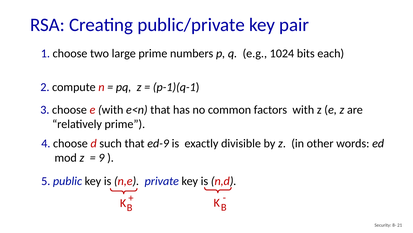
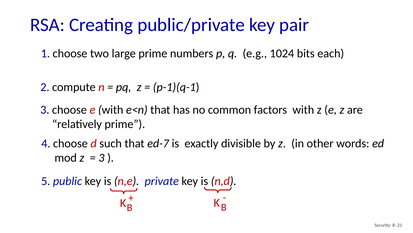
ed-9: ed-9 -> ed-7
9 at (101, 157): 9 -> 3
